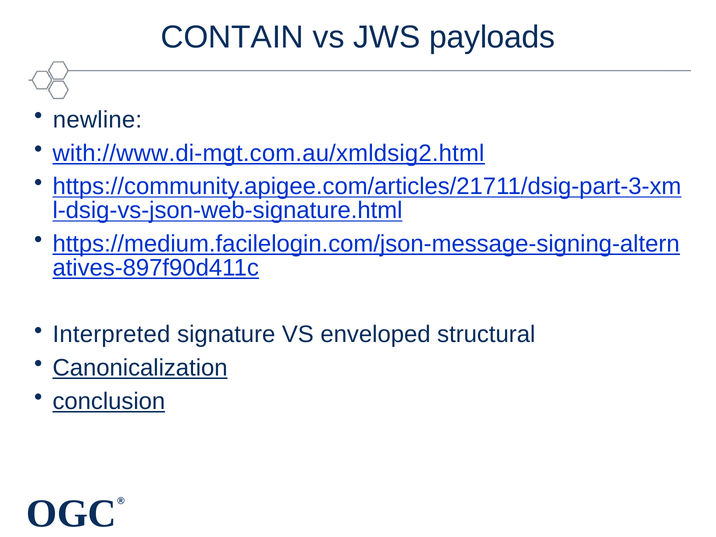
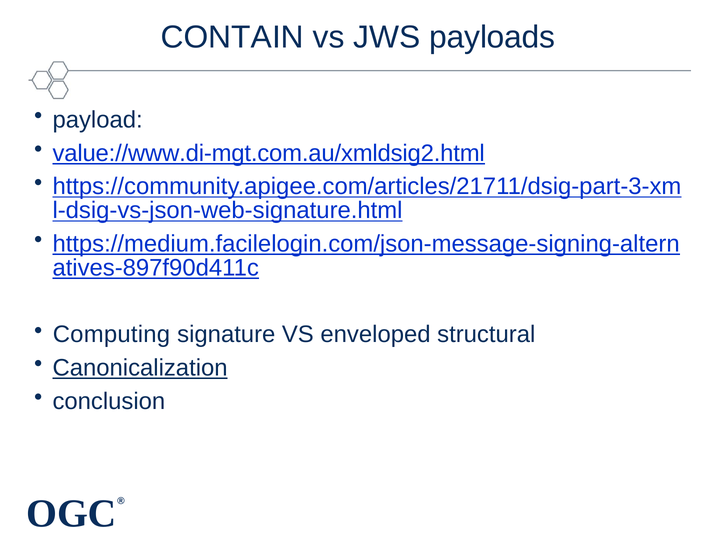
newline: newline -> payload
with://www.di-mgt.com.au/xmldsig2.html: with://www.di-mgt.com.au/xmldsig2.html -> value://www.di-mgt.com.au/xmldsig2.html
Interpreted: Interpreted -> Computing
conclusion underline: present -> none
